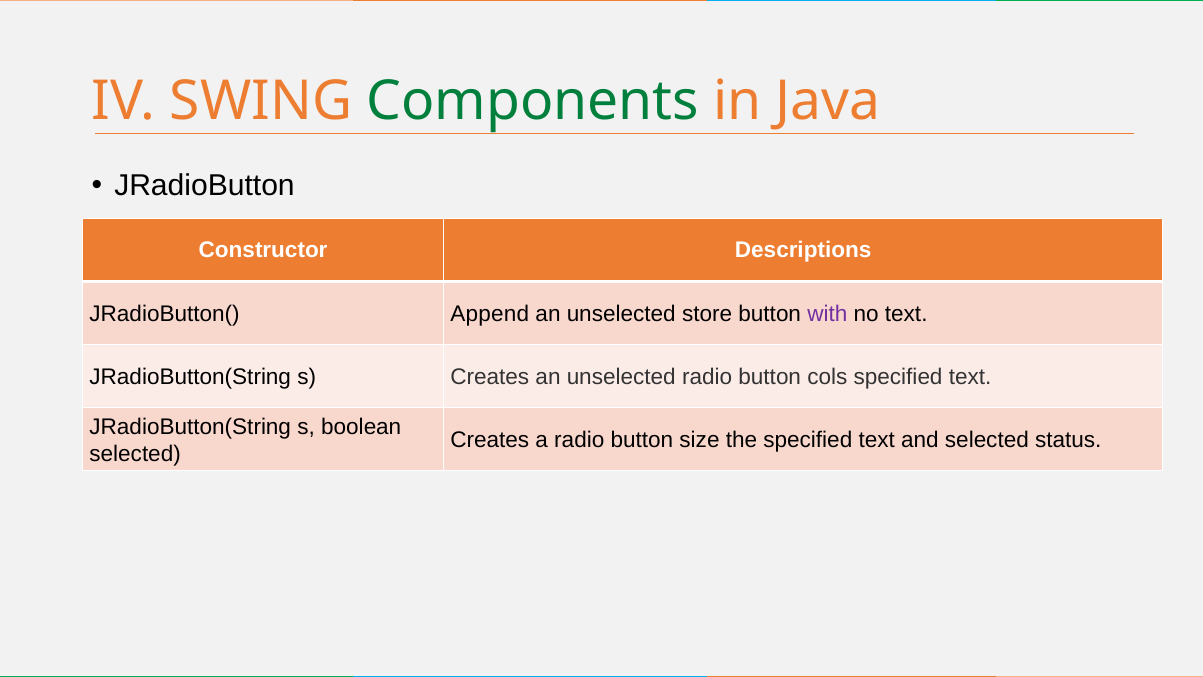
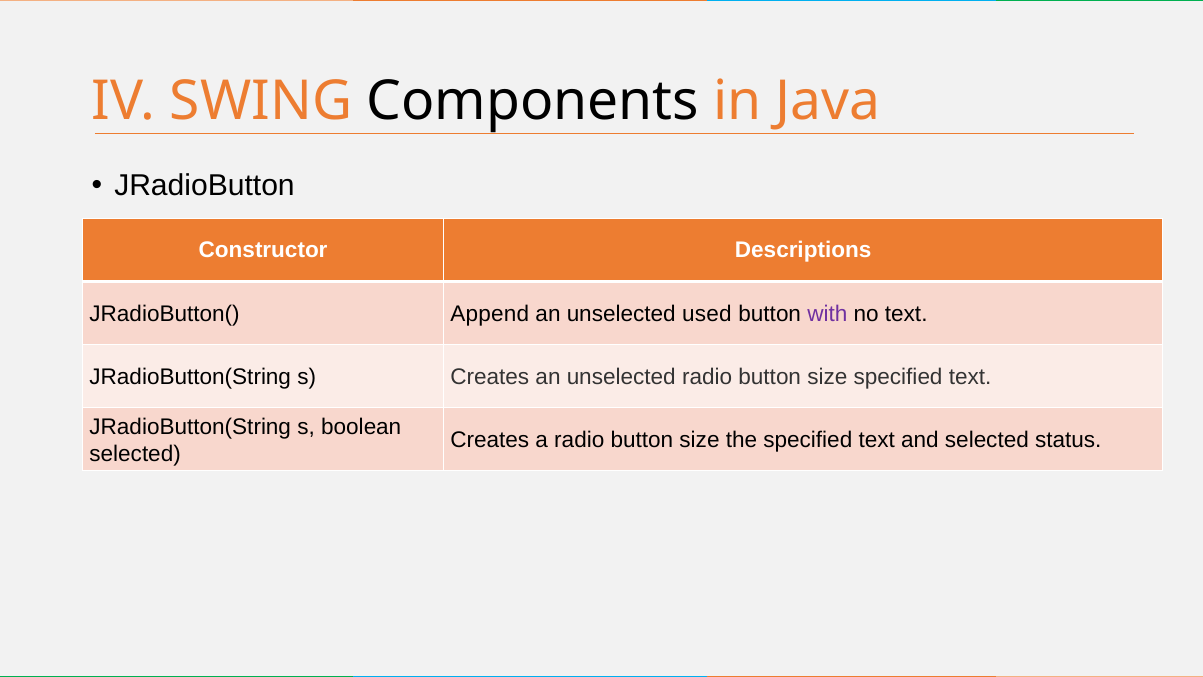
Components colour: green -> black
store: store -> used
unselected radio button cols: cols -> size
